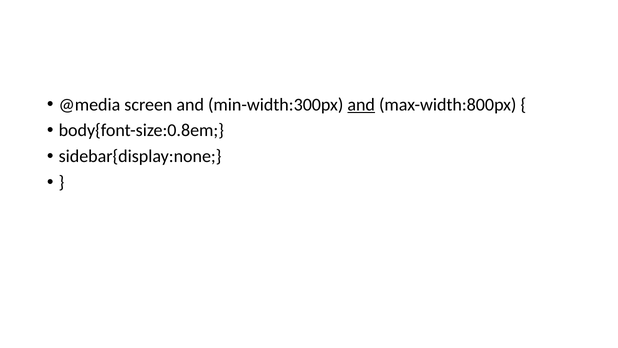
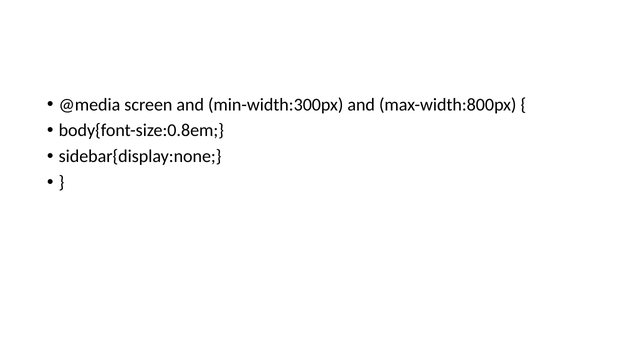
and at (361, 104) underline: present -> none
